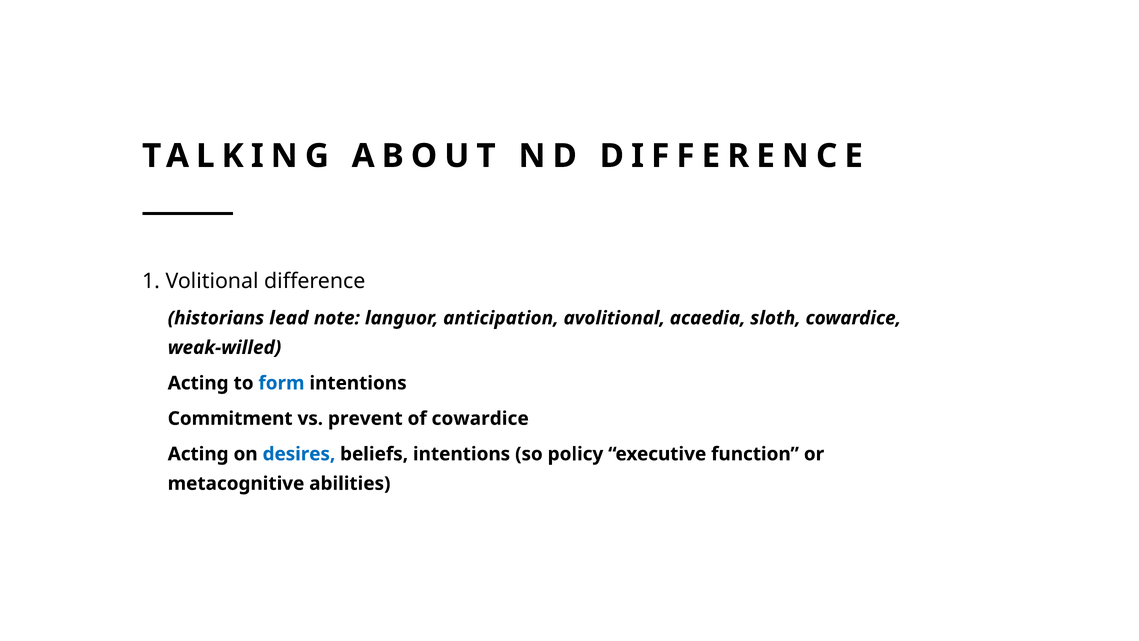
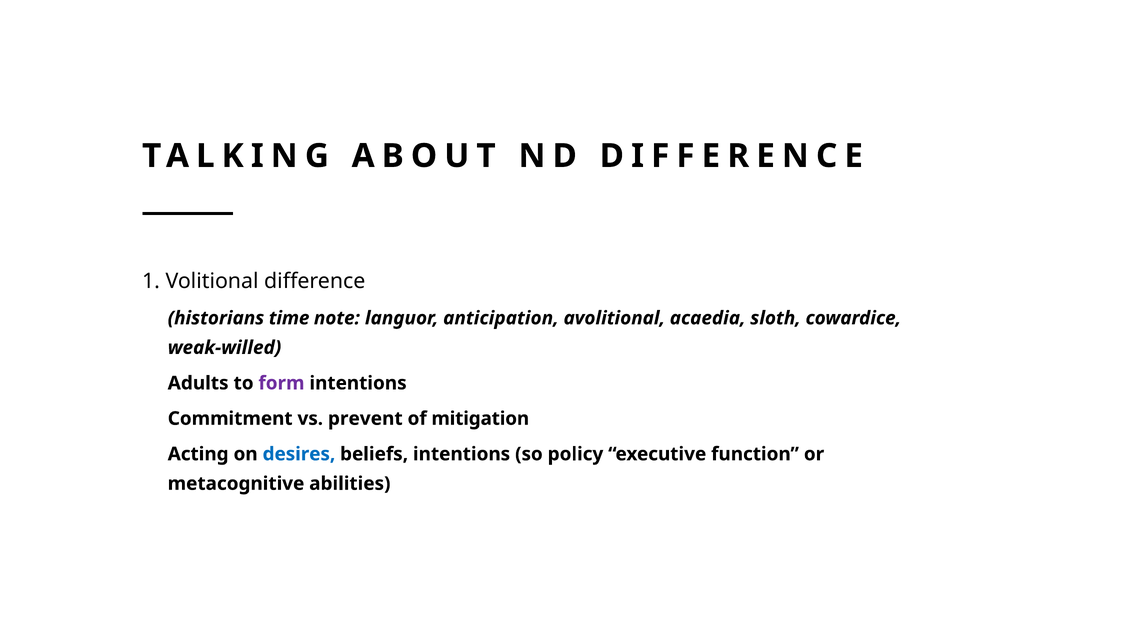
lead: lead -> time
Acting at (198, 383): Acting -> Adults
form colour: blue -> purple
of cowardice: cowardice -> mitigation
